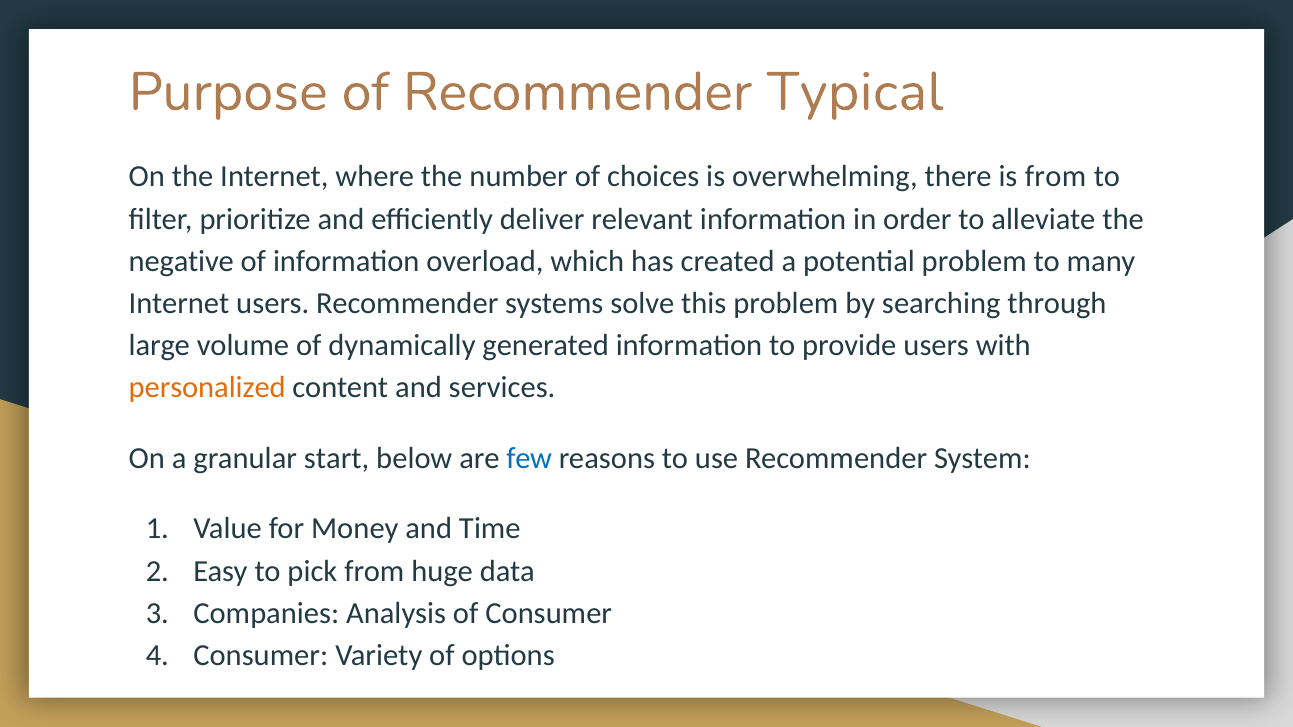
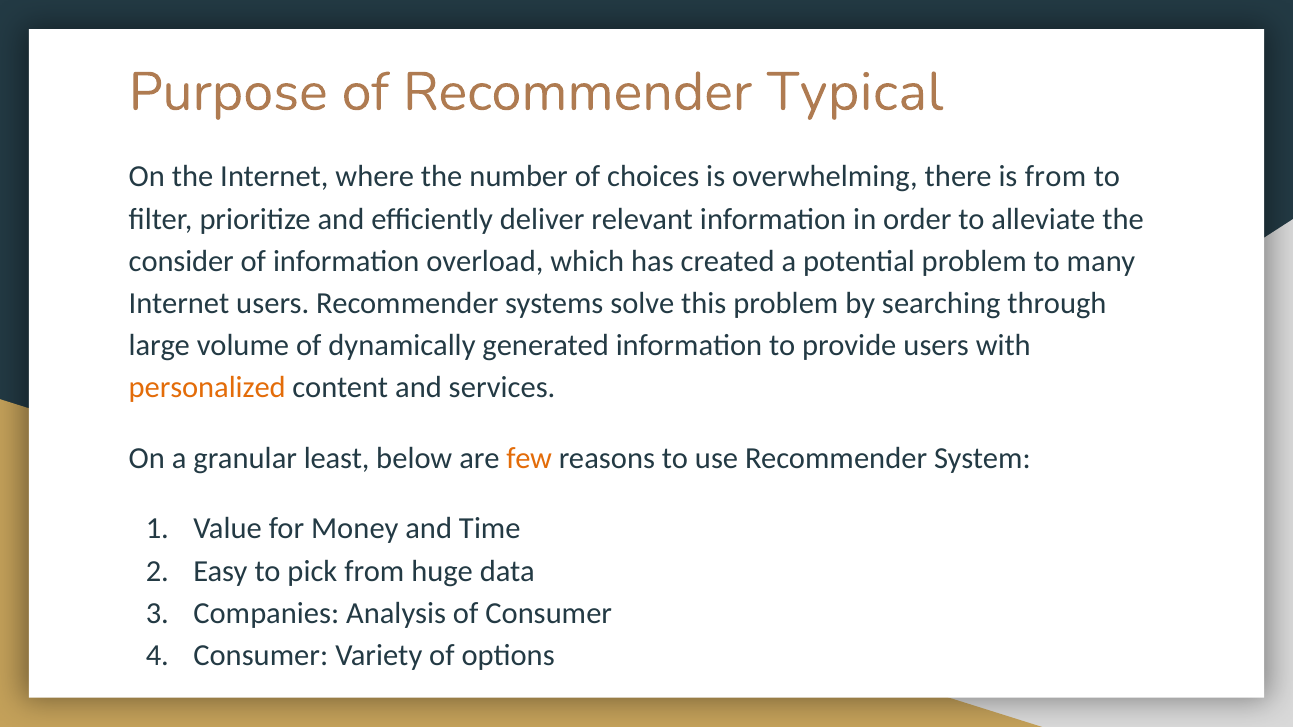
negative: negative -> consider
start: start -> least
few colour: blue -> orange
